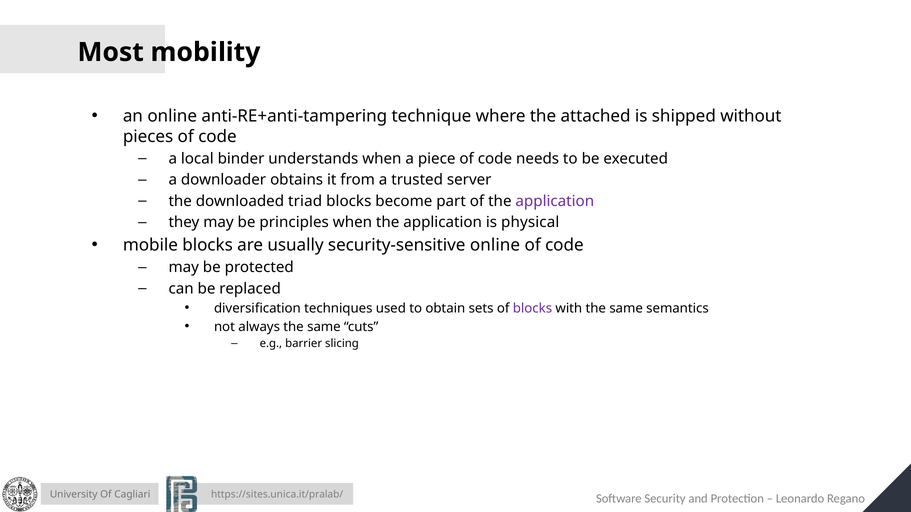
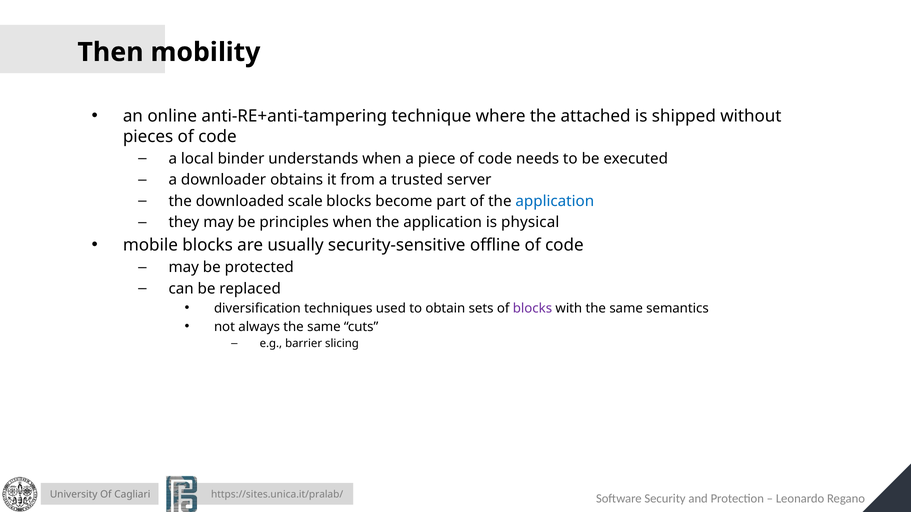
Most: Most -> Then
triad: triad -> scale
application at (555, 201) colour: purple -> blue
security-sensitive online: online -> offline
